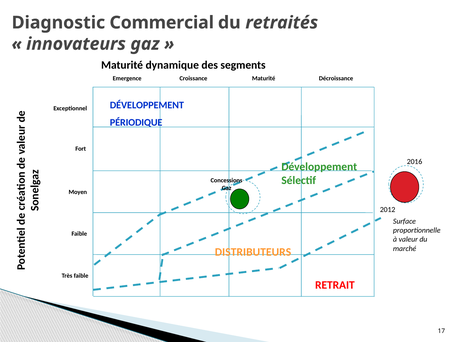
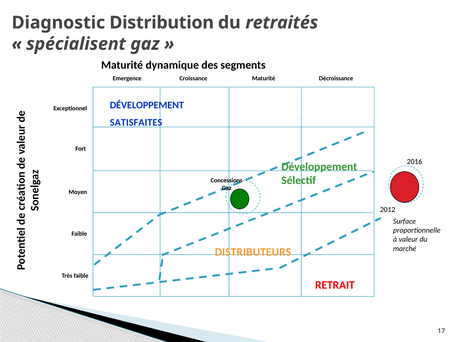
Commercial: Commercial -> Distribution
innovateurs: innovateurs -> spécialisent
PÉRIODIQUE: PÉRIODIQUE -> SATISFAITES
